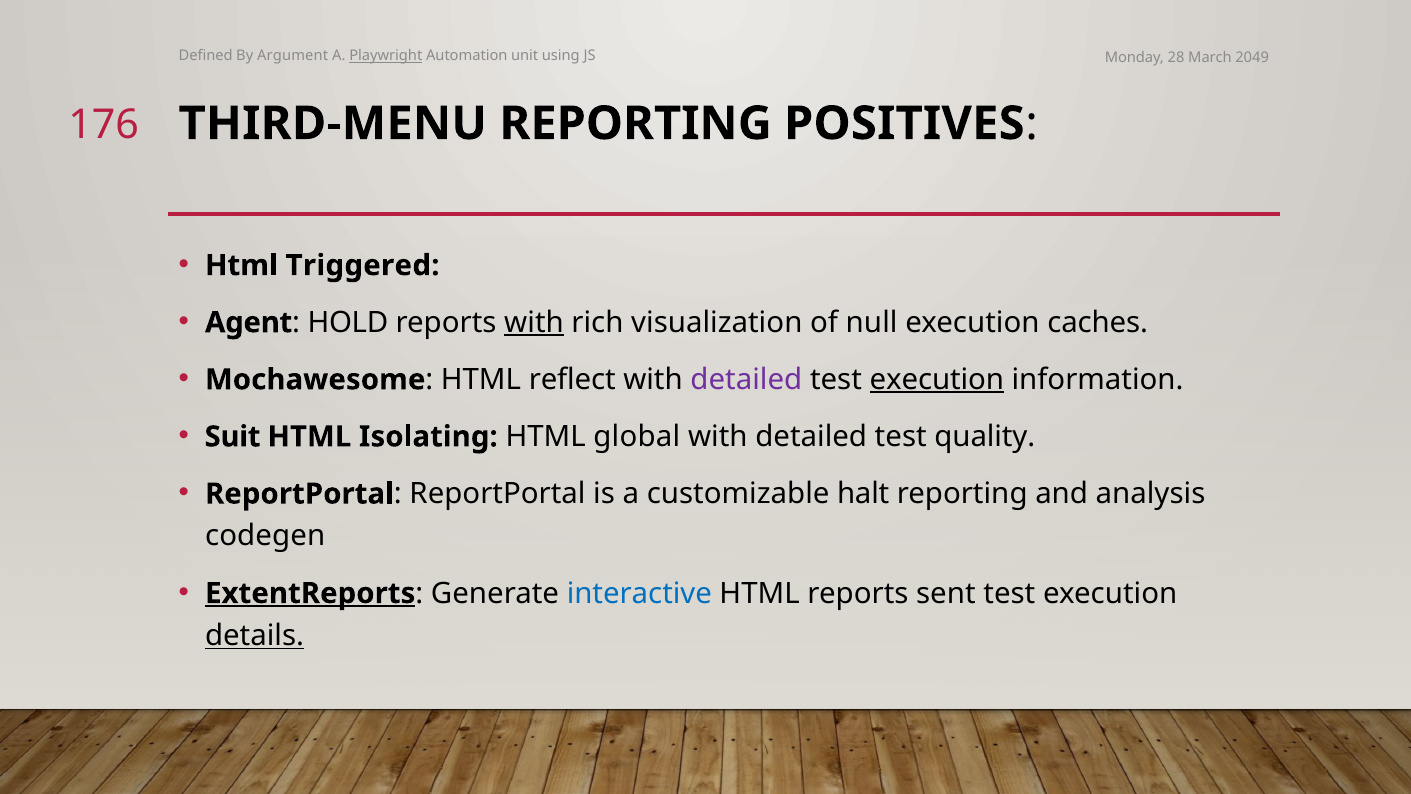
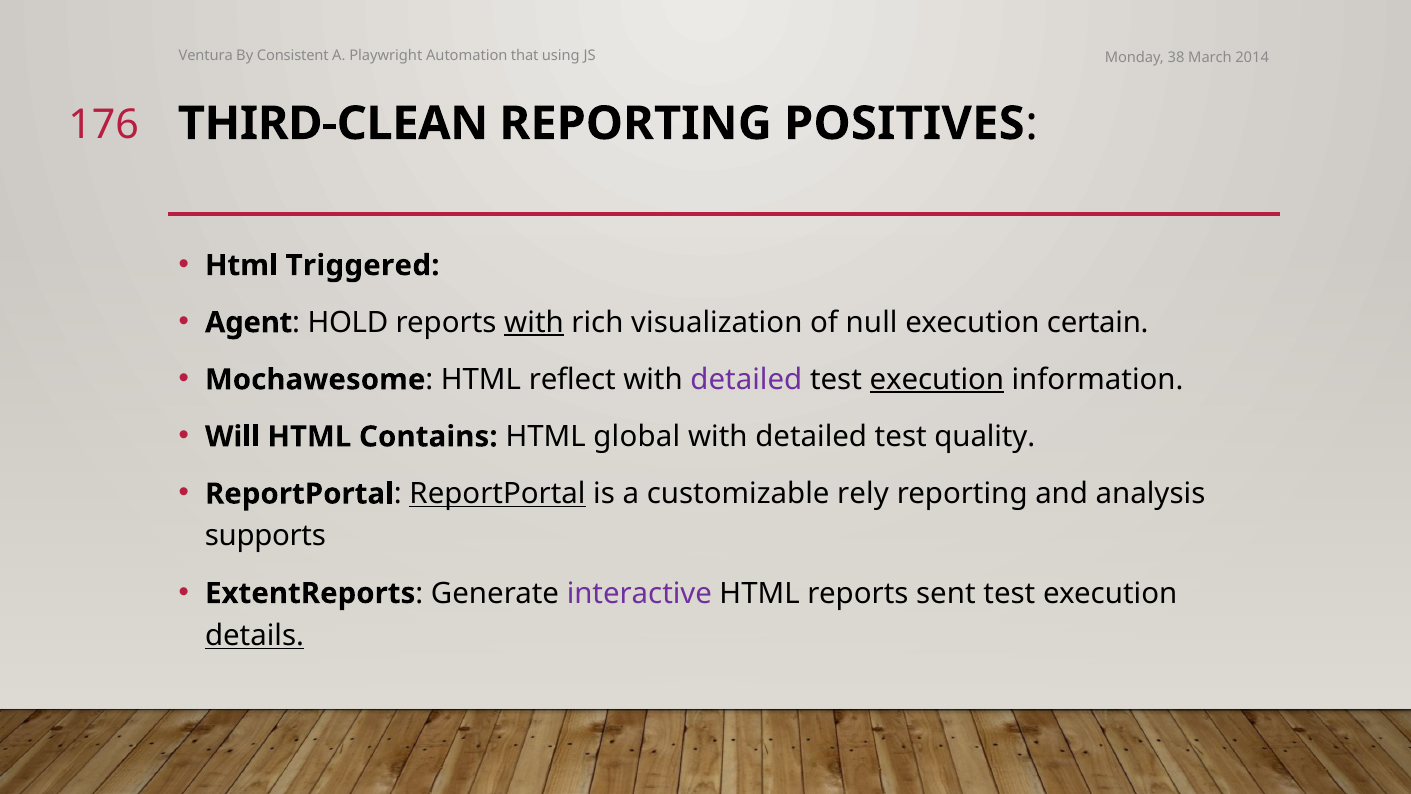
Defined: Defined -> Ventura
Argument: Argument -> Consistent
Playwright underline: present -> none
unit: unit -> that
28: 28 -> 38
2049: 2049 -> 2014
THIRD-MENU: THIRD-MENU -> THIRD-CLEAN
caches: caches -> certain
Suit: Suit -> Will
Isolating: Isolating -> Contains
ReportPortal at (498, 494) underline: none -> present
halt: halt -> rely
codegen: codegen -> supports
ExtentReports underline: present -> none
interactive colour: blue -> purple
